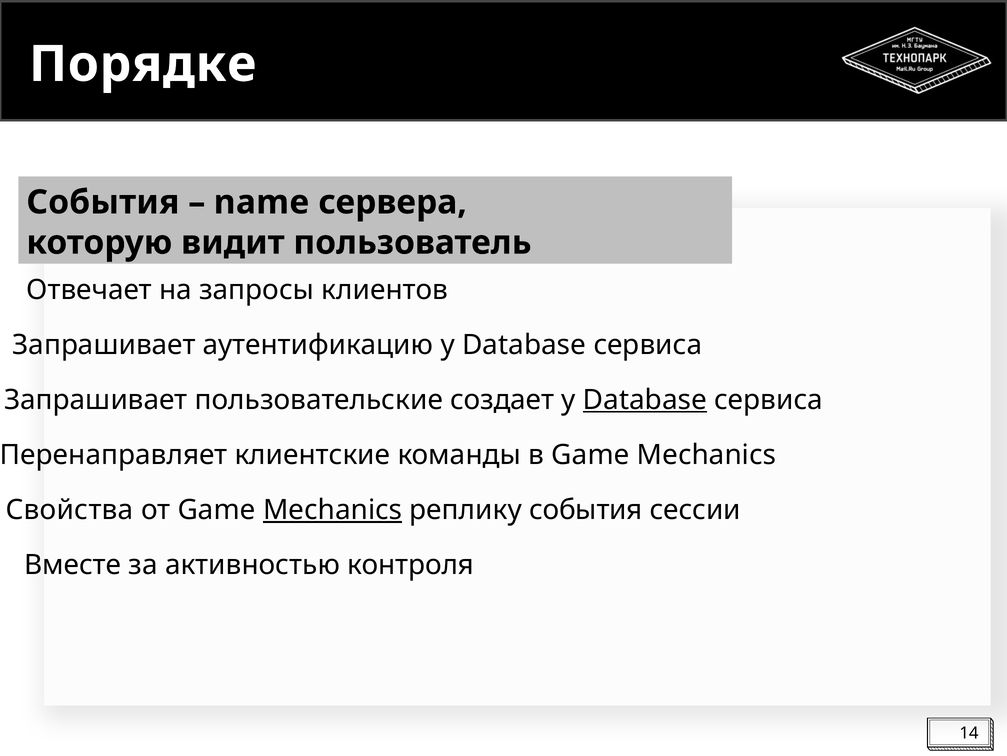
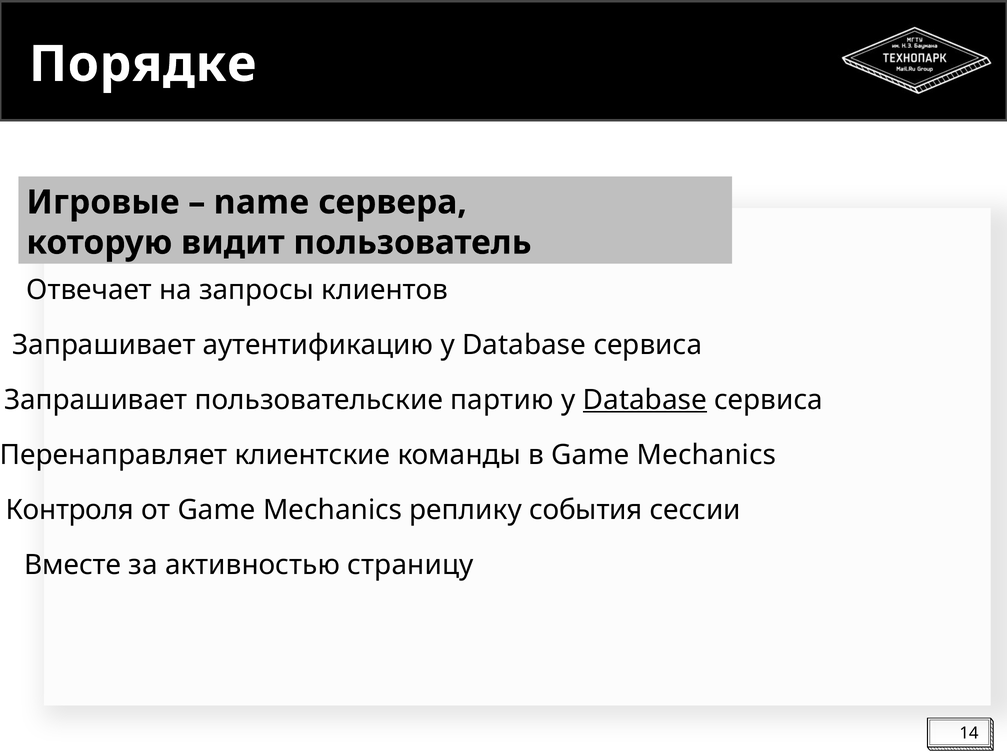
События at (103, 202): События -> Игровые
создает: создает -> партию
Свойства: Свойства -> Контроля
Mechanics at (333, 509) underline: present -> none
контроля: контроля -> страницу
